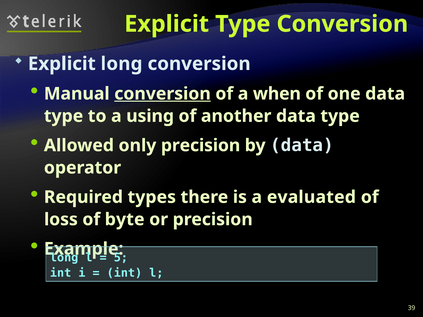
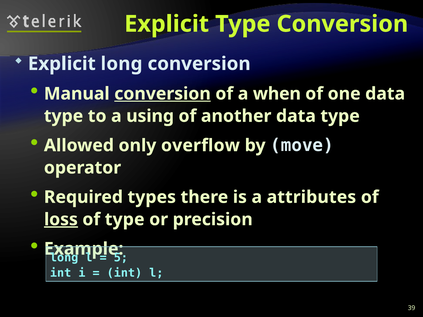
only precision: precision -> overflow
by data: data -> move
evaluated: evaluated -> attributes
loss underline: none -> present
of byte: byte -> type
